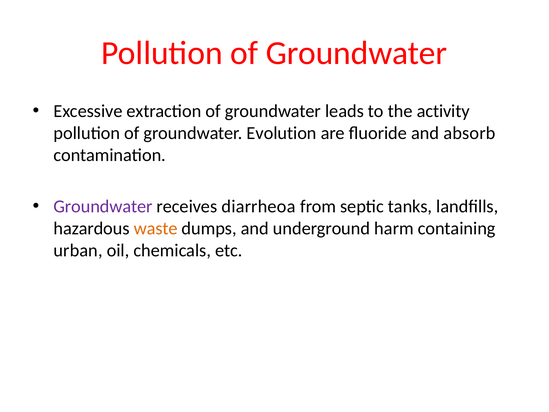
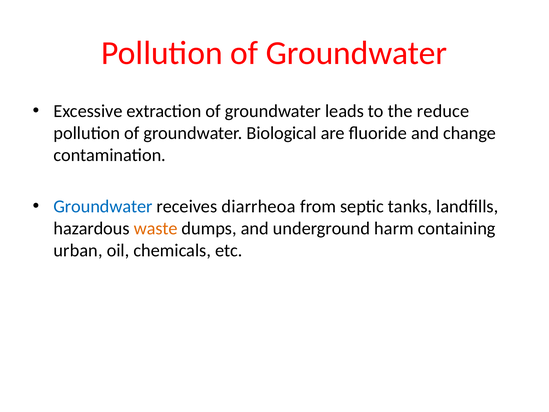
activity: activity -> reduce
Evolution: Evolution -> Biological
absorb: absorb -> change
Groundwater at (103, 206) colour: purple -> blue
